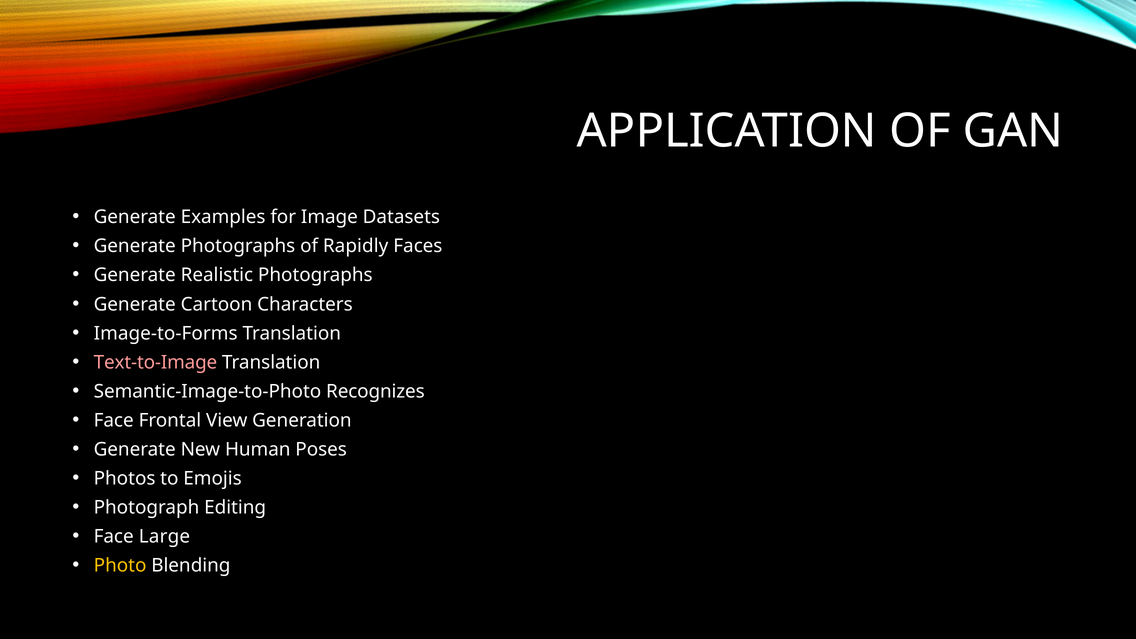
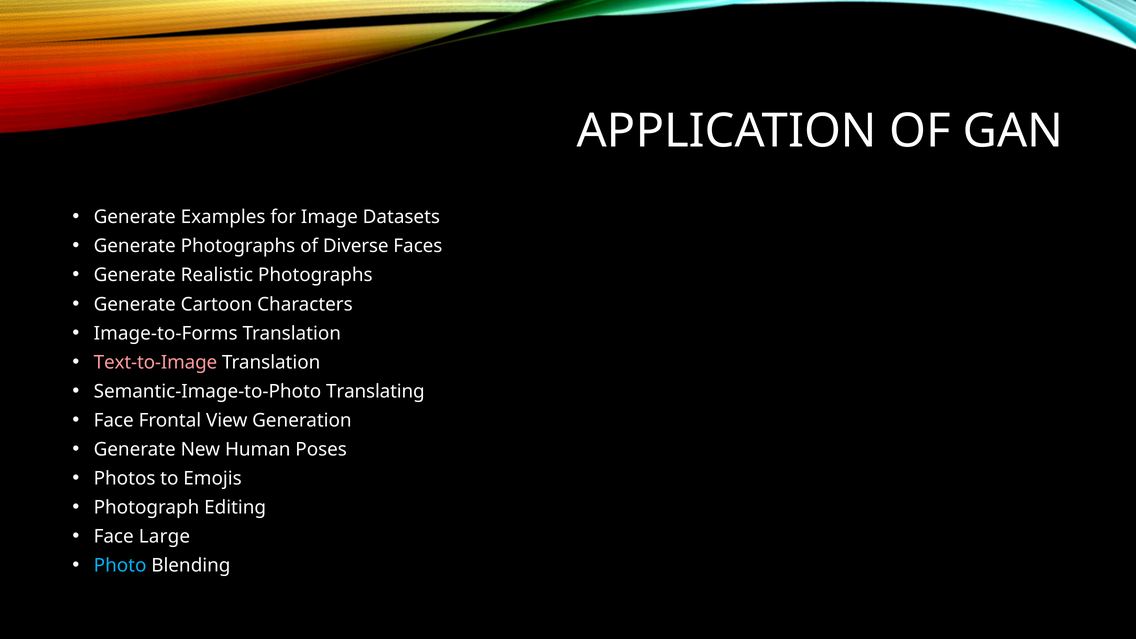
Rapidly: Rapidly -> Diverse
Recognizes: Recognizes -> Translating
Photo colour: yellow -> light blue
